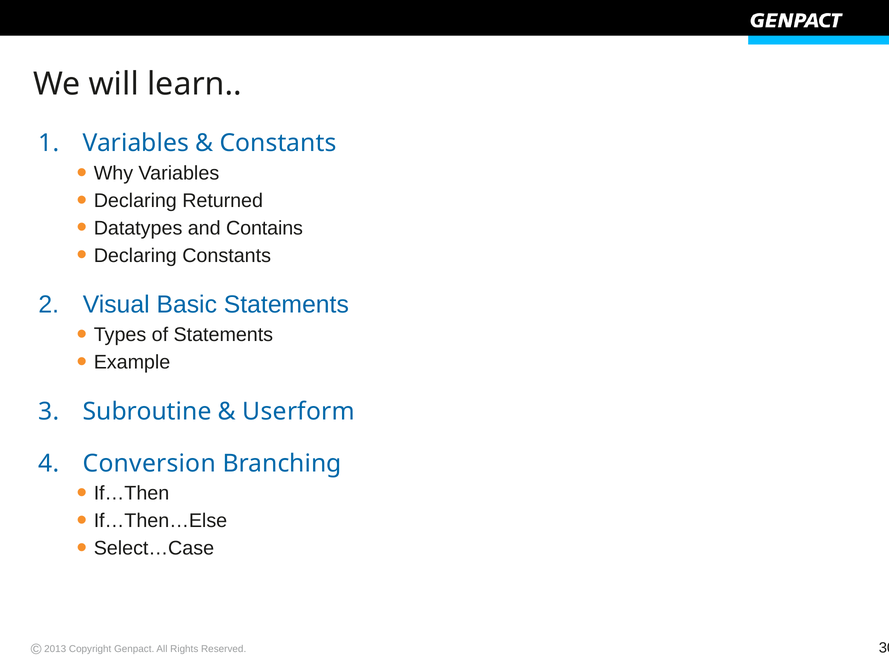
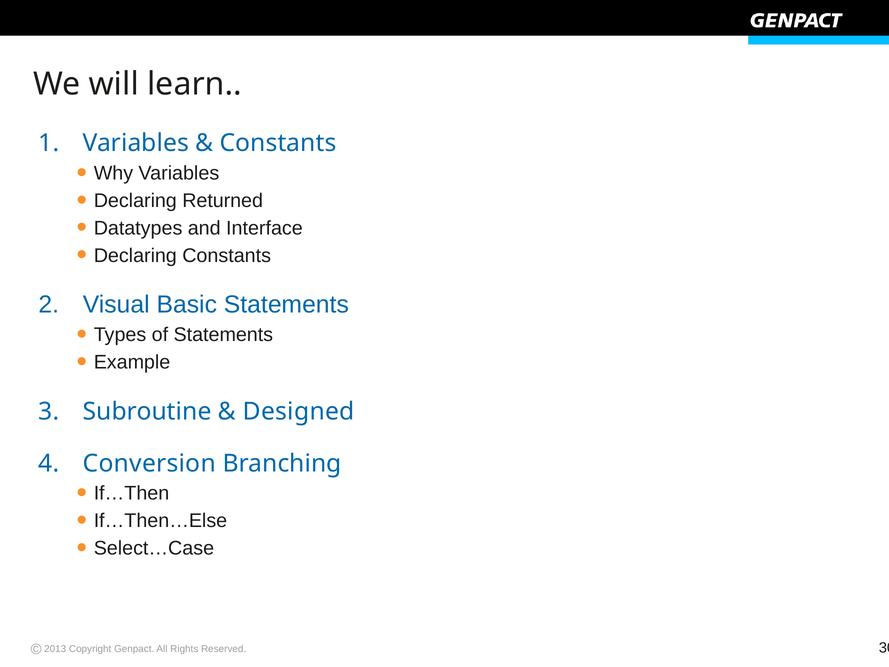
Contains: Contains -> Interface
Userform: Userform -> Designed
